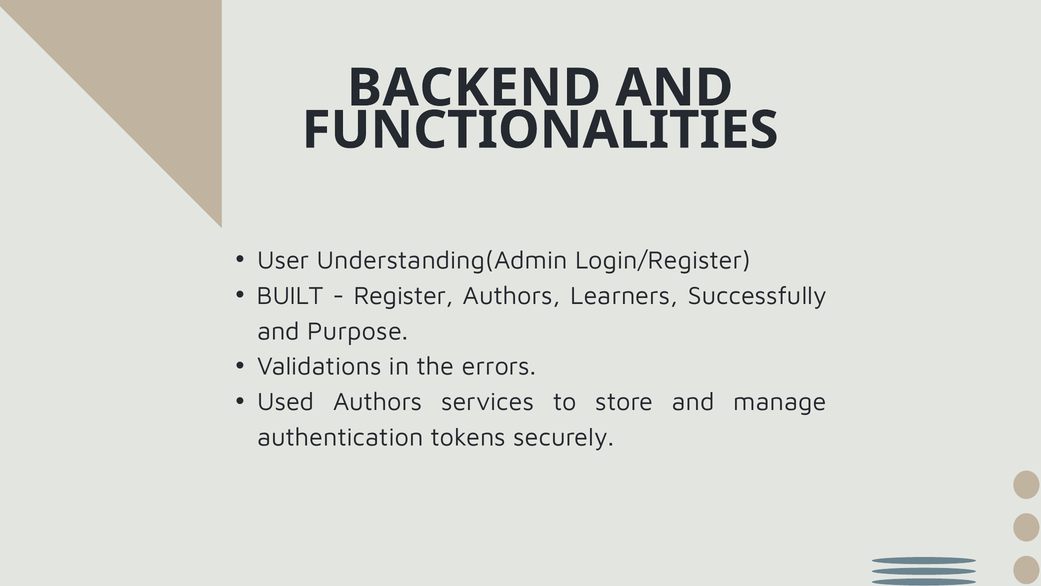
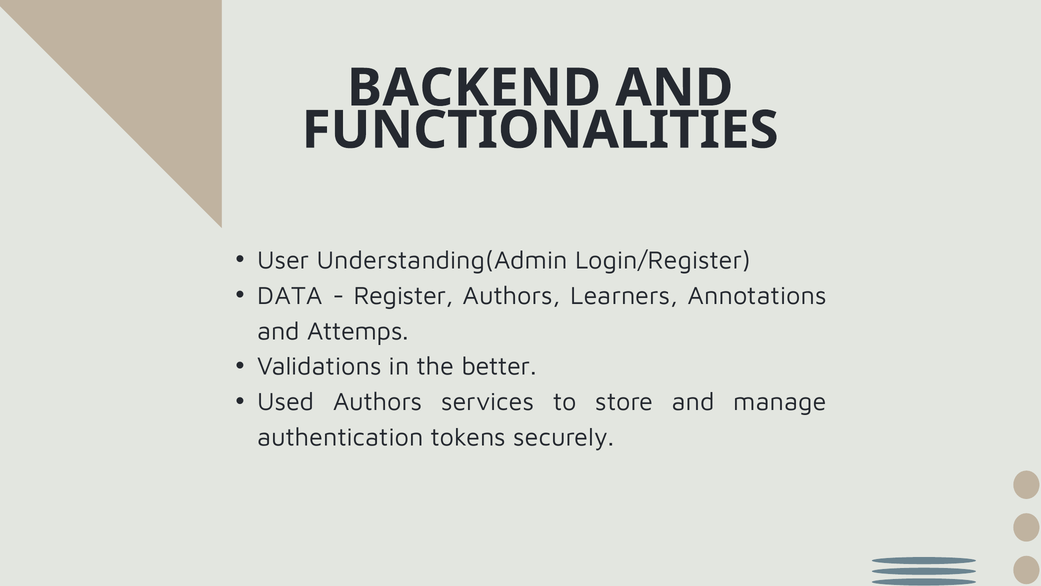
BUILT: BUILT -> DATA
Successfully: Successfully -> Annotations
Purpose: Purpose -> Attemps
errors: errors -> better
